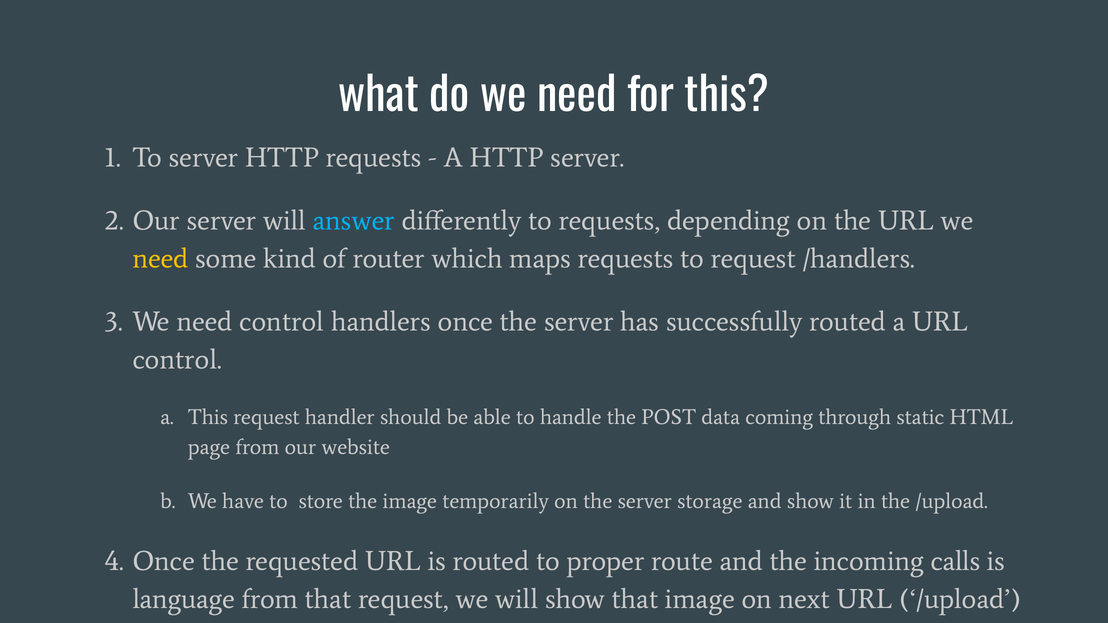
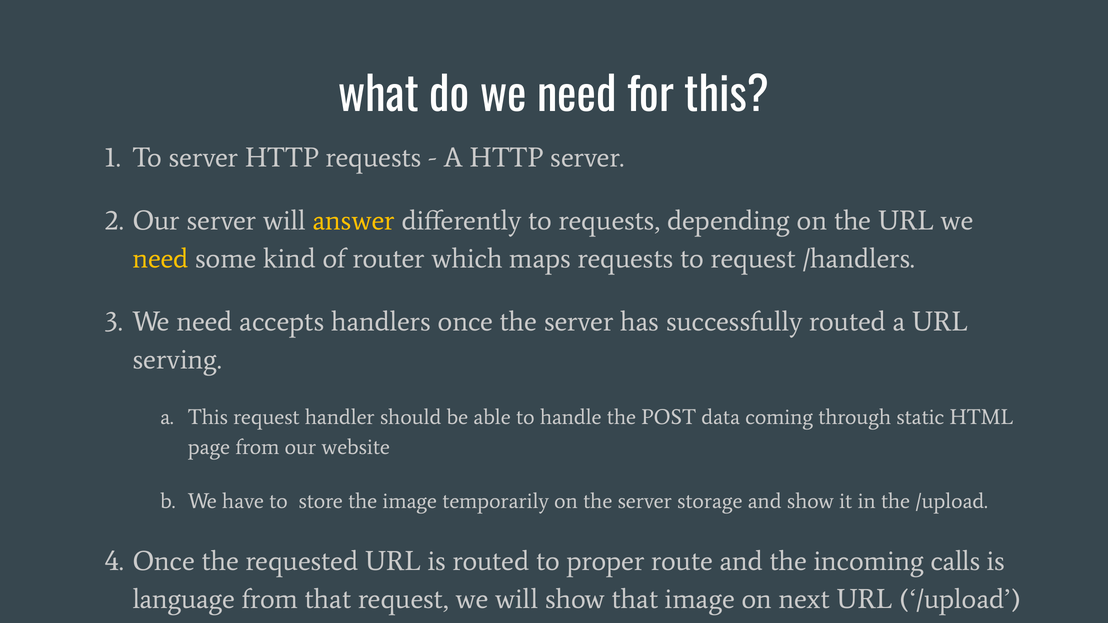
answer colour: light blue -> yellow
need control: control -> accepts
control at (177, 360): control -> serving
